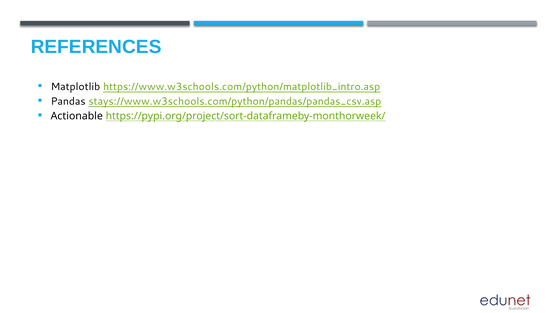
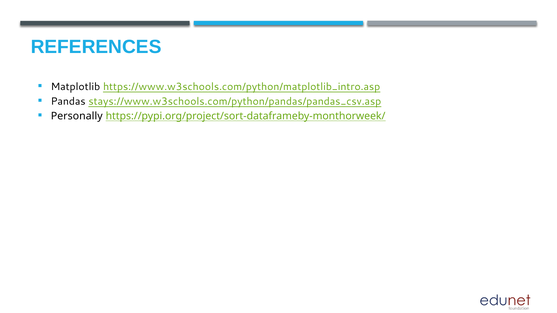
Actionable: Actionable -> Personally
